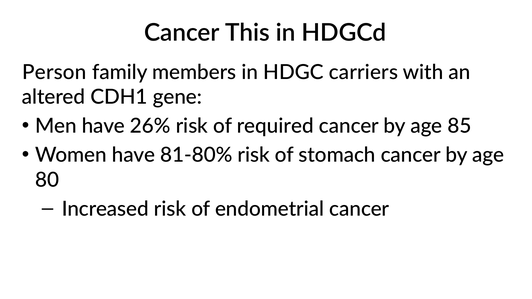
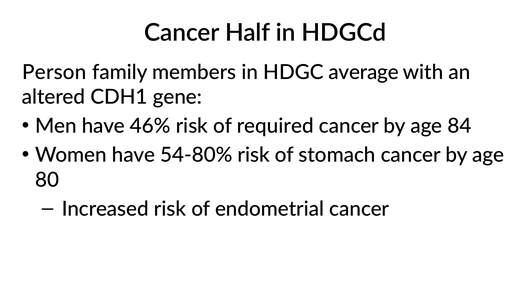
This: This -> Half
carriers: carriers -> average
26%: 26% -> 46%
85: 85 -> 84
81-80%: 81-80% -> 54-80%
